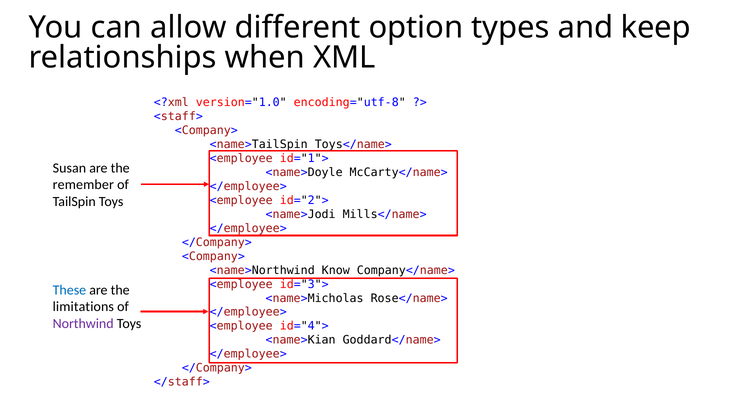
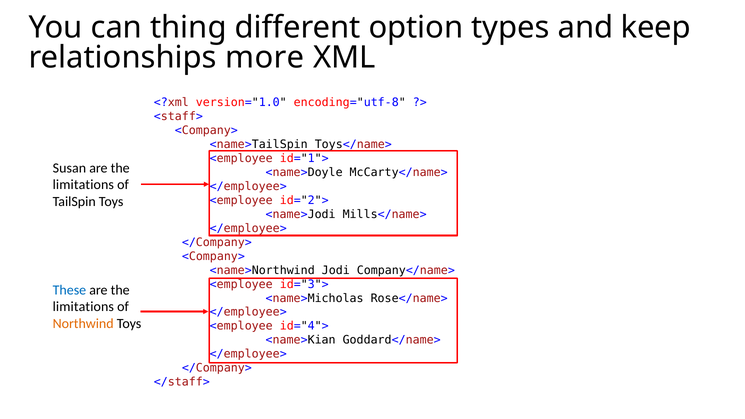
allow: allow -> thing
when: when -> more
remember at (83, 185): remember -> limitations
Know: Know -> Jodi
Northwind colour: purple -> orange
